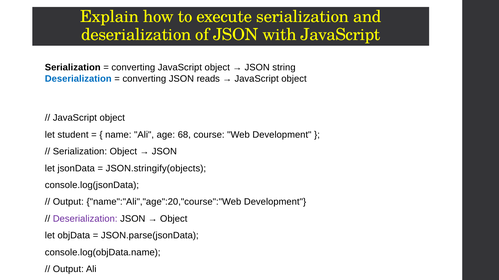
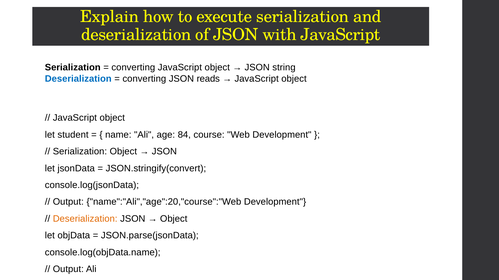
68: 68 -> 84
JSON.stringify(objects: JSON.stringify(objects -> JSON.stringify(convert
Deserialization at (85, 219) colour: purple -> orange
